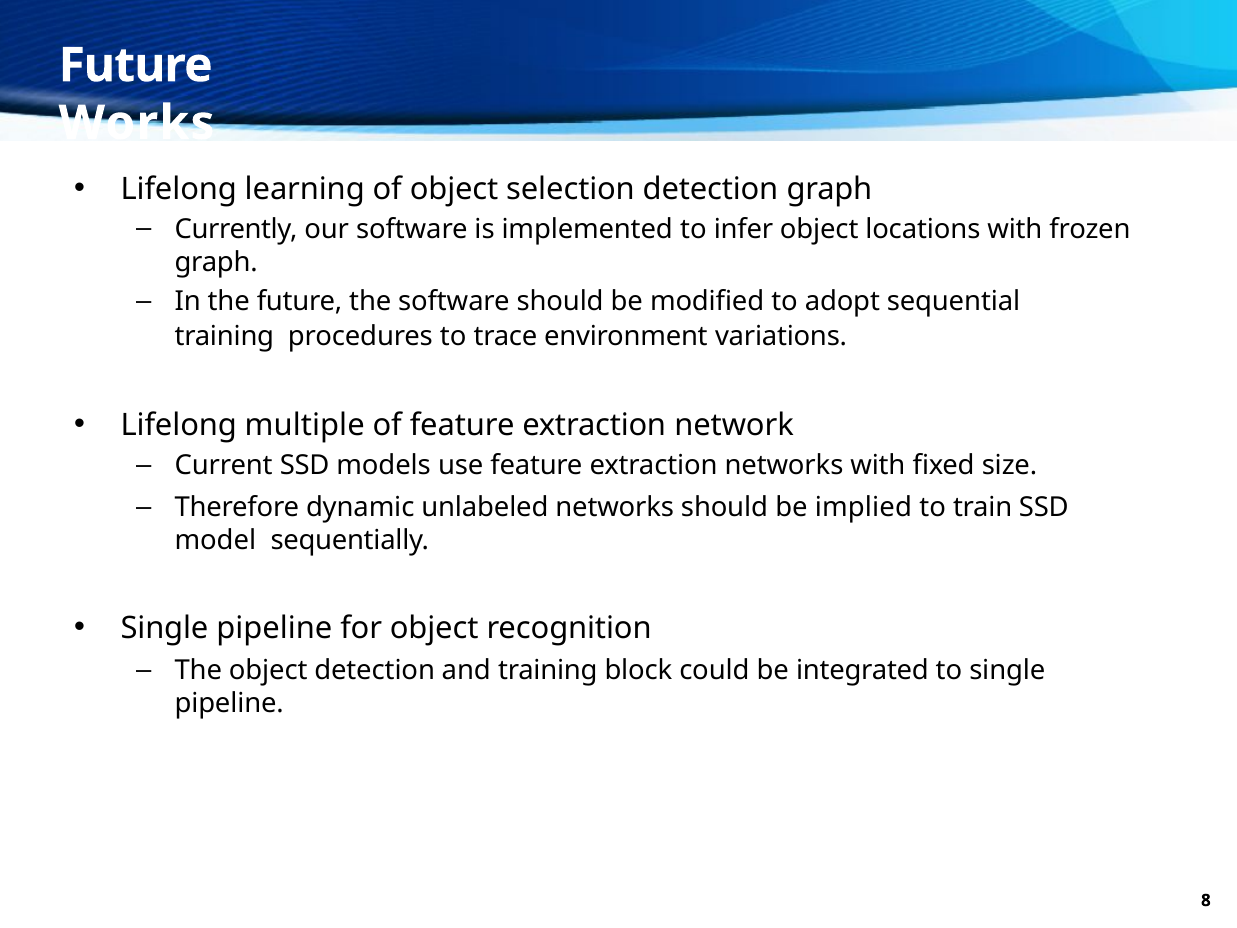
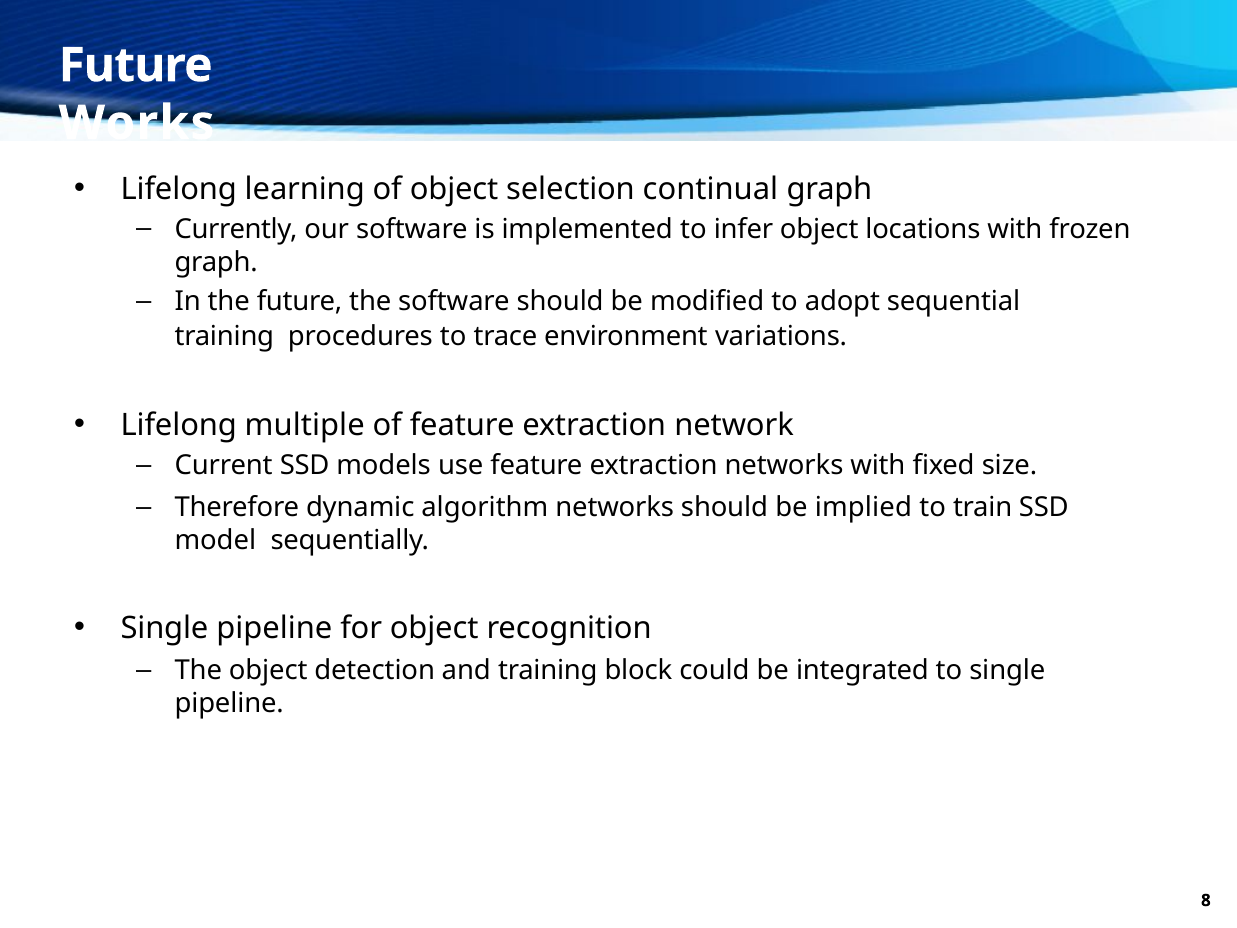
selection detection: detection -> continual
unlabeled: unlabeled -> algorithm
